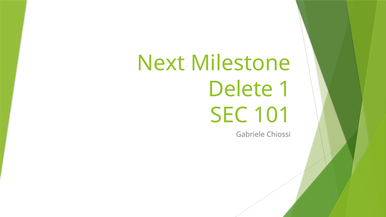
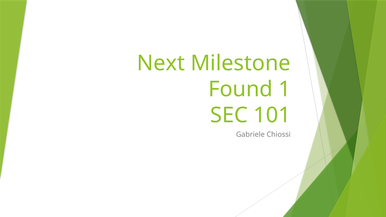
Delete: Delete -> Found
